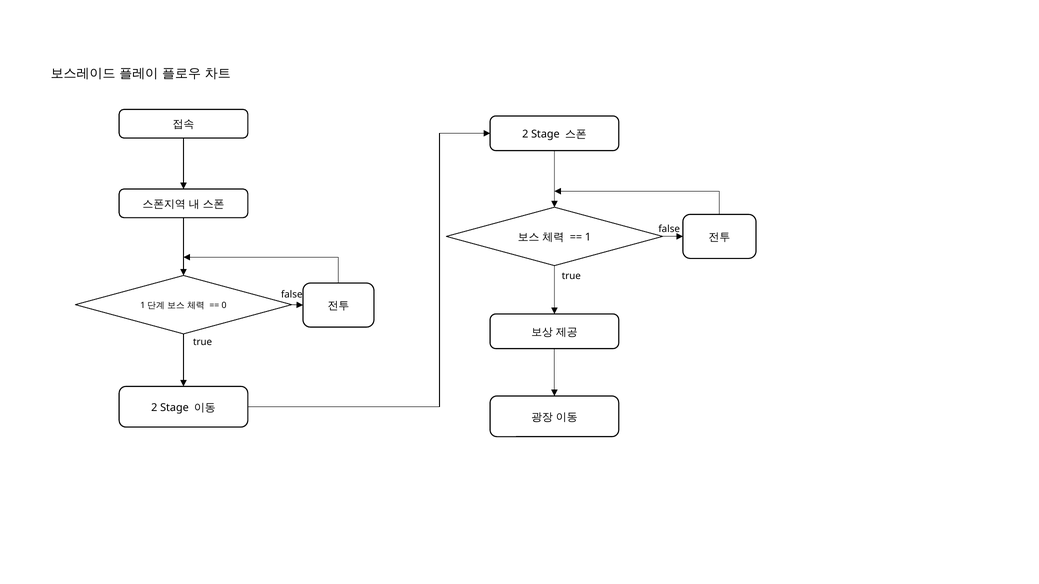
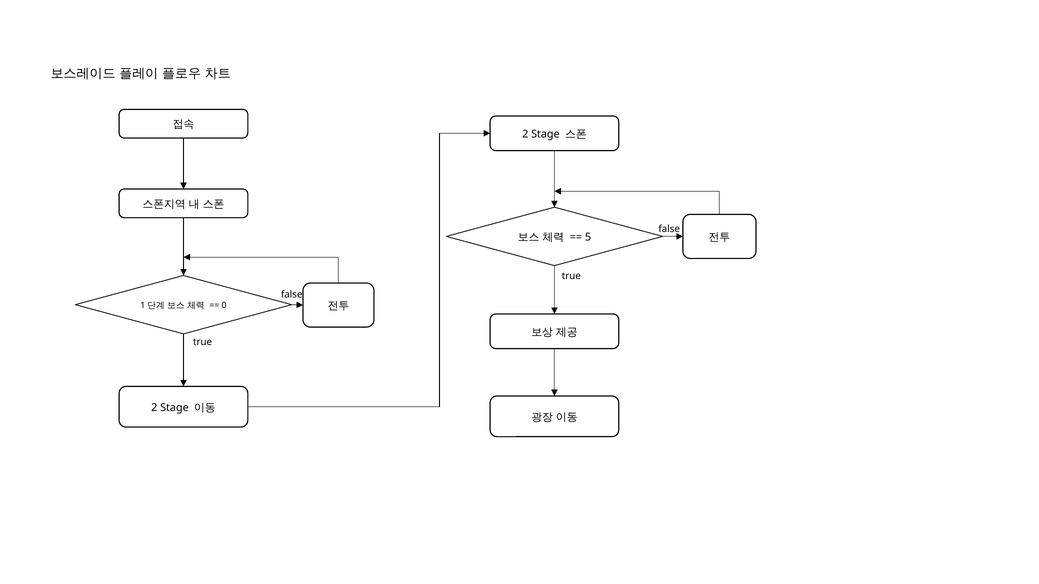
1: 1 -> 5
